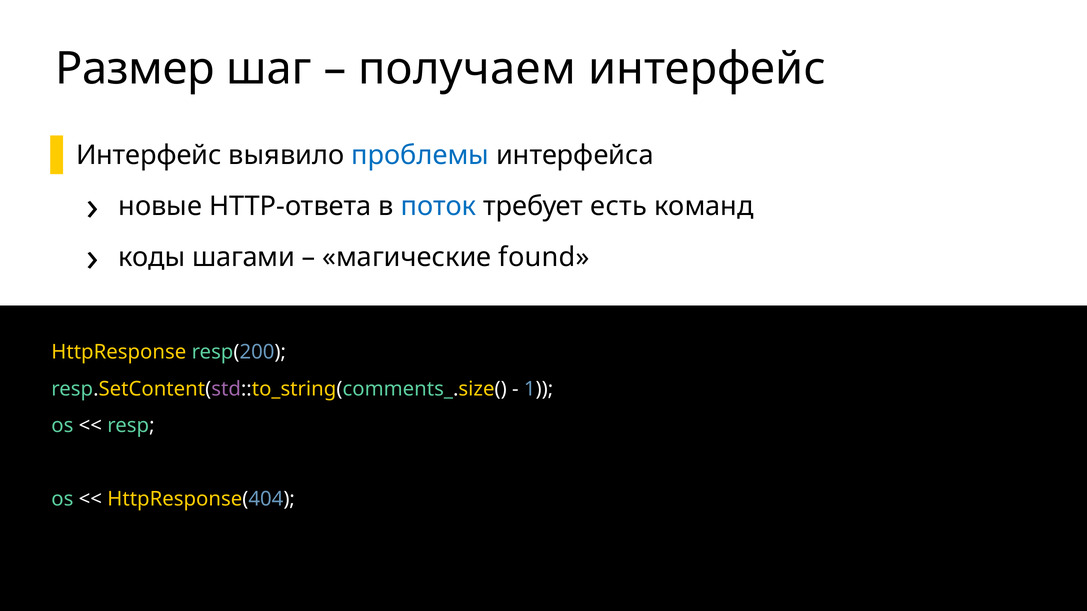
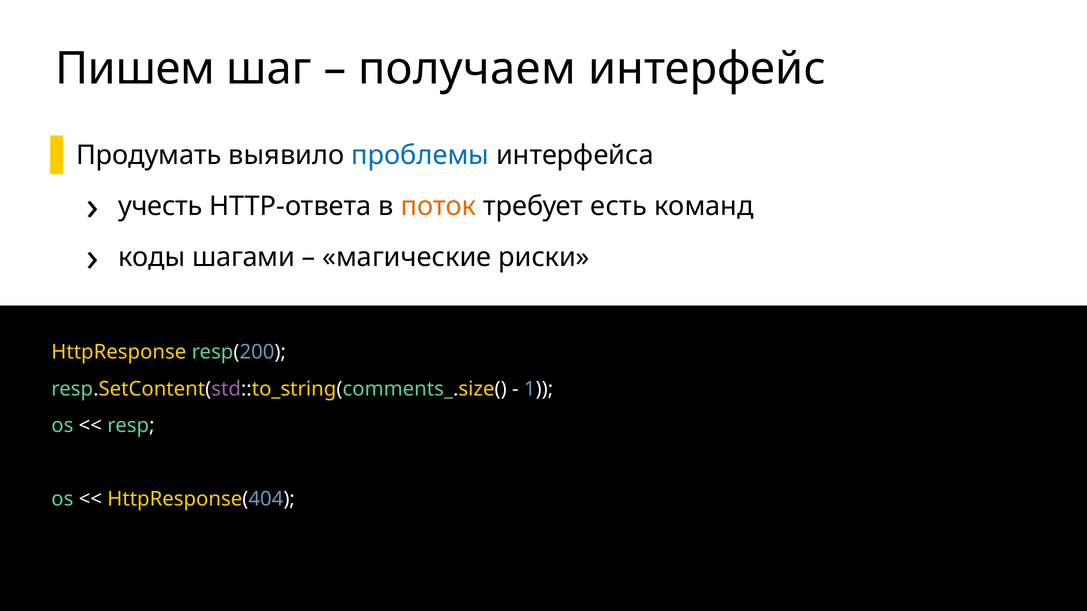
Размер: Размер -> Пишем
Интерфейс at (149, 155): Интерфейс -> Продумать
новые: новые -> учесть
поток colour: blue -> orange
found: found -> риски
